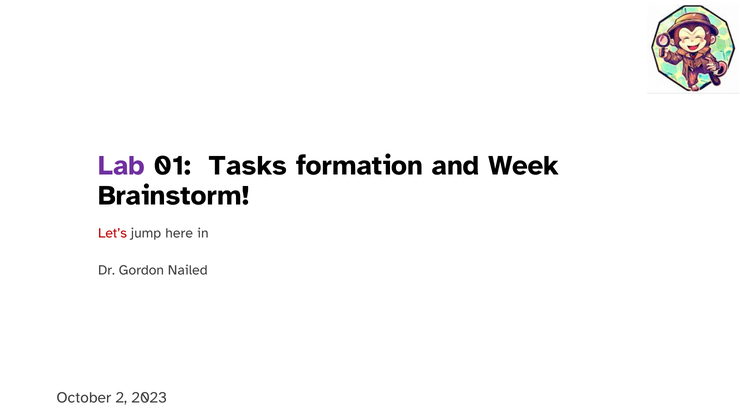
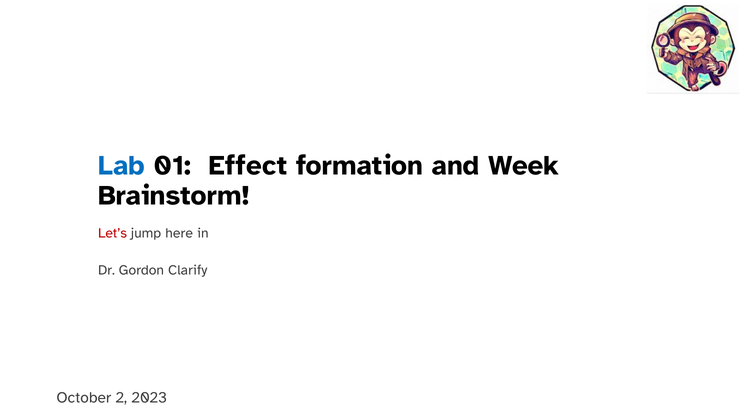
Lab colour: purple -> blue
Tasks: Tasks -> Effect
Nailed: Nailed -> Clarify
